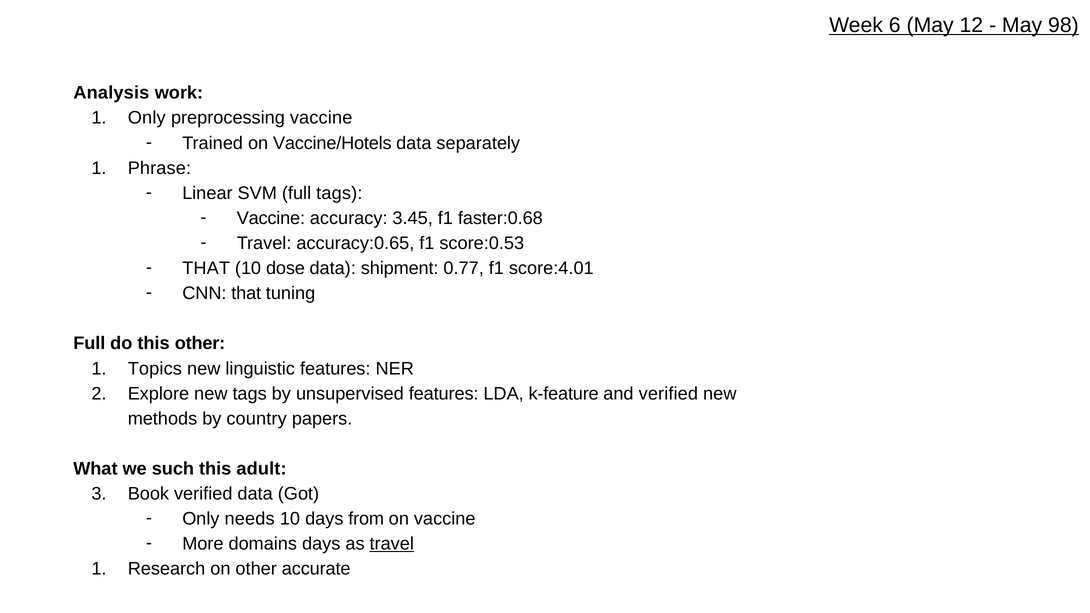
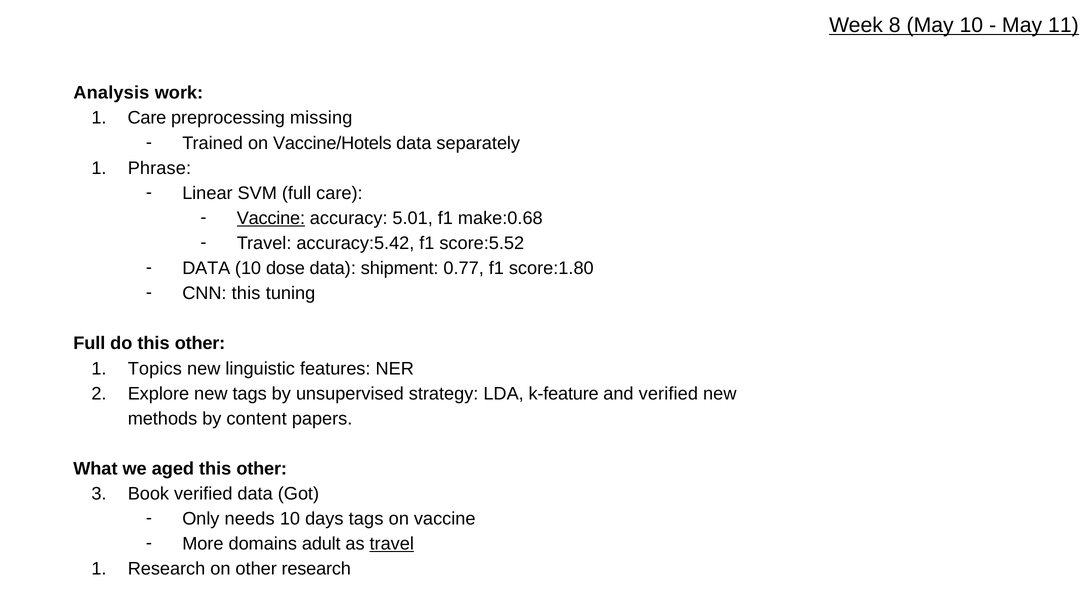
6: 6 -> 8
May 12: 12 -> 10
98: 98 -> 11
Only at (147, 118): Only -> Care
preprocessing vaccine: vaccine -> missing
full tags: tags -> care
Vaccine at (271, 218) underline: none -> present
3.45: 3.45 -> 5.01
faster:0.68: faster:0.68 -> make:0.68
accuracy:0.65: accuracy:0.65 -> accuracy:5.42
score:0.53: score:0.53 -> score:5.52
THAT at (206, 268): THAT -> DATA
score:4.01: score:4.01 -> score:1.80
CNN that: that -> this
unsupervised features: features -> strategy
country: country -> content
such: such -> aged
adult at (262, 469): adult -> other
days from: from -> tags
domains days: days -> adult
other accurate: accurate -> research
